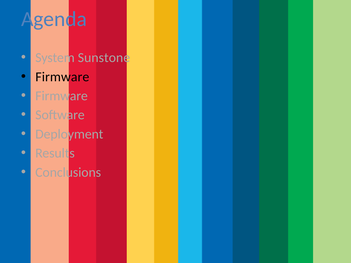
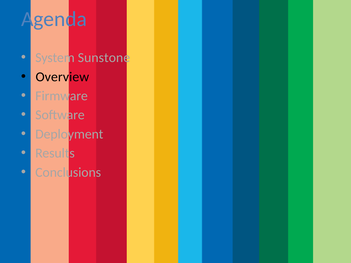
Firmware at (62, 77): Firmware -> Overview
